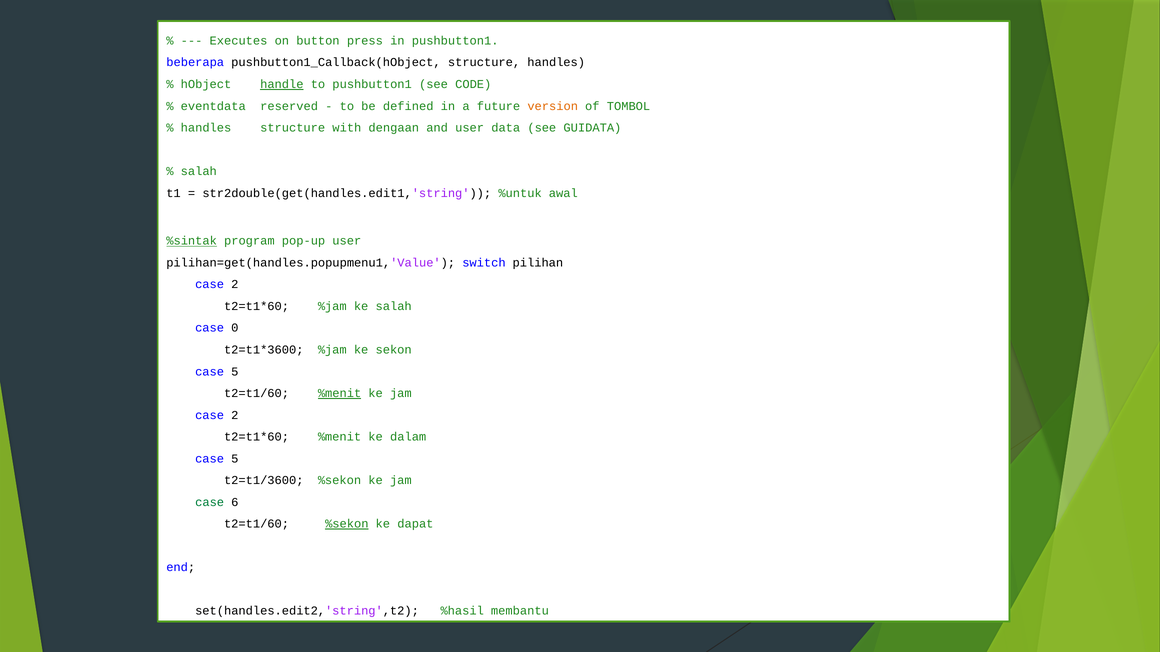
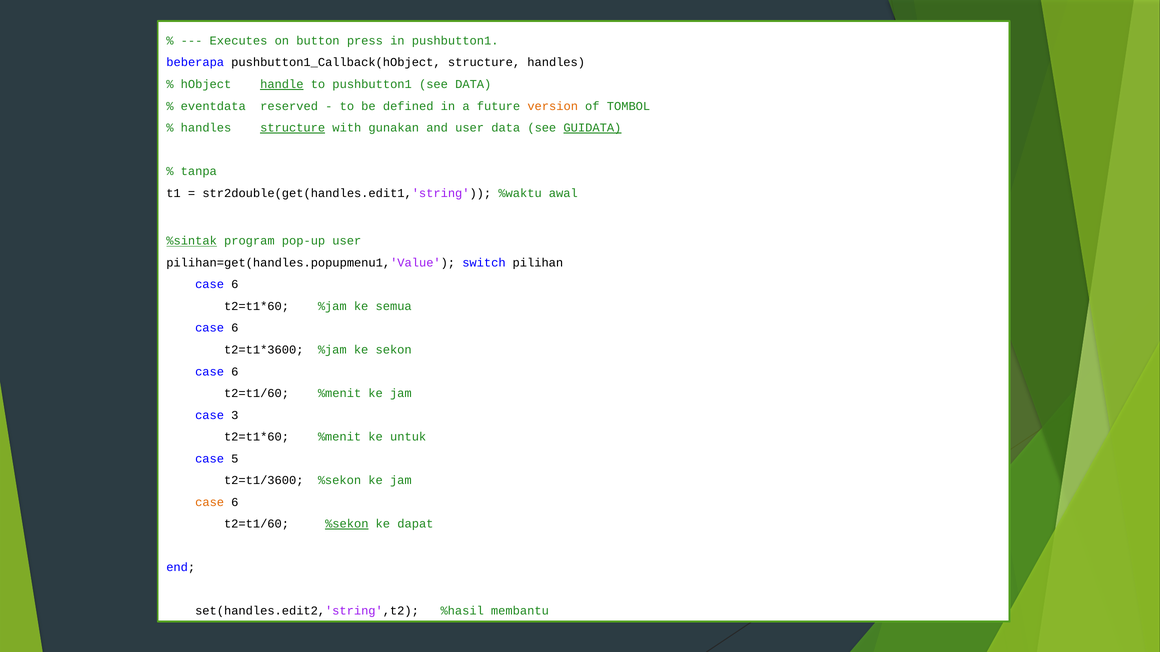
see CODE: CODE -> DATA
structure at (293, 128) underline: none -> present
dengaan: dengaan -> gunakan
GUIDATA underline: none -> present
salah at (199, 171): salah -> tanpa
%untuk: %untuk -> %waktu
2 at (235, 285): 2 -> 6
ke salah: salah -> semua
0 at (235, 328): 0 -> 6
5 at (235, 372): 5 -> 6
%menit at (340, 394) underline: present -> none
2 at (235, 415): 2 -> 3
dalam: dalam -> untuk
case at (210, 503) colour: green -> orange
